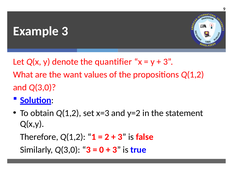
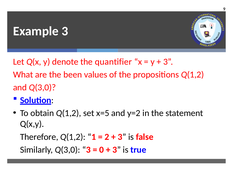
want: want -> been
x=3: x=3 -> x=5
